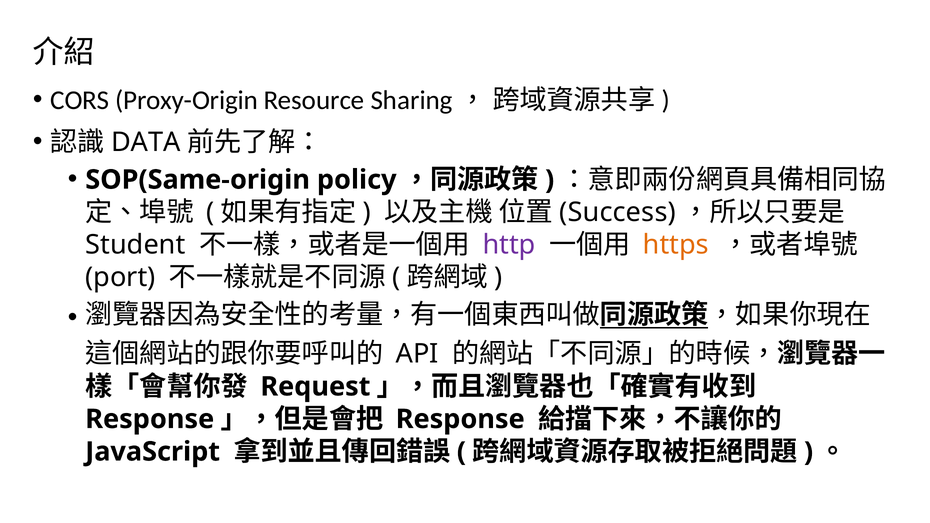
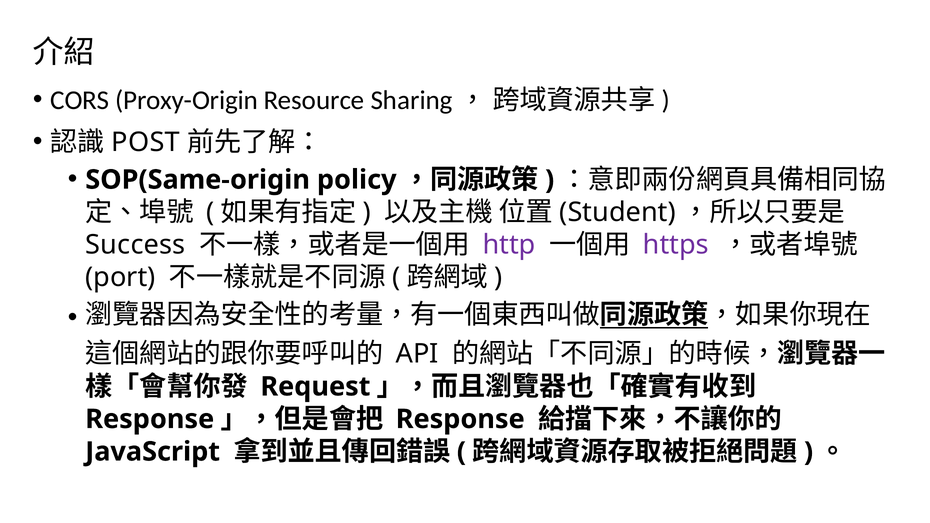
DATA: DATA -> POST
Success: Success -> Student
Student: Student -> Success
https colour: orange -> purple
